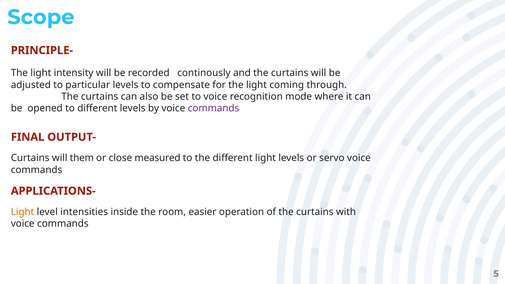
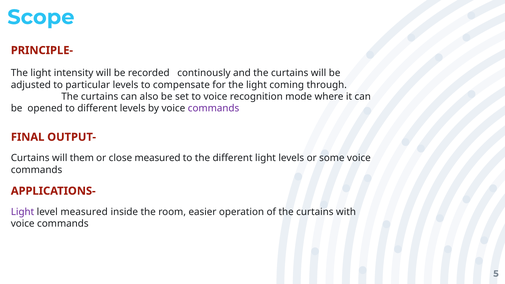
servo: servo -> some
Light at (22, 212) colour: orange -> purple
level intensities: intensities -> measured
